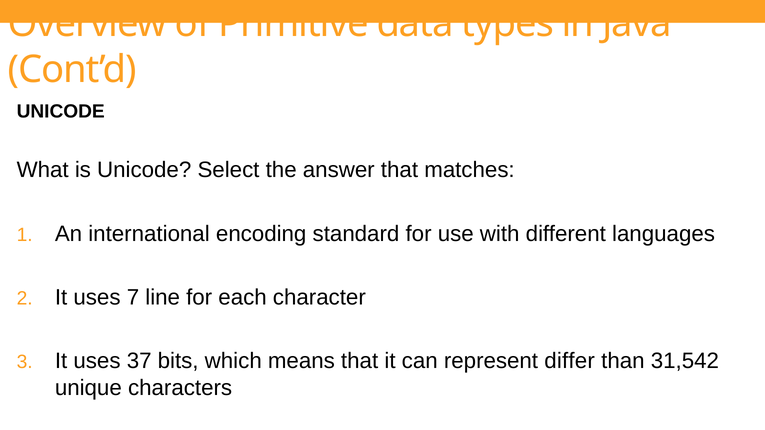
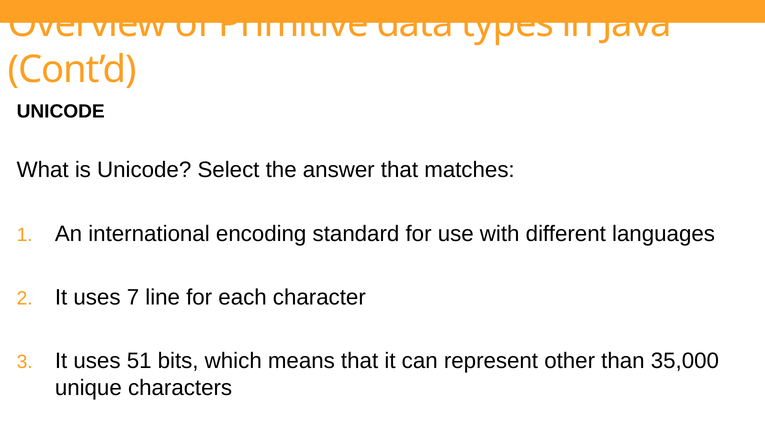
37: 37 -> 51
differ: differ -> other
31,542: 31,542 -> 35,000
